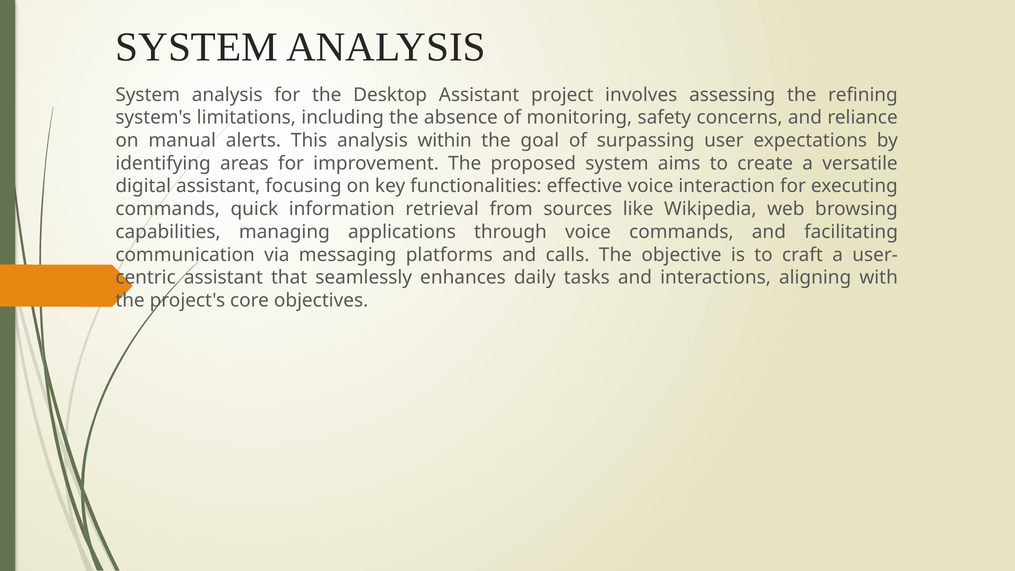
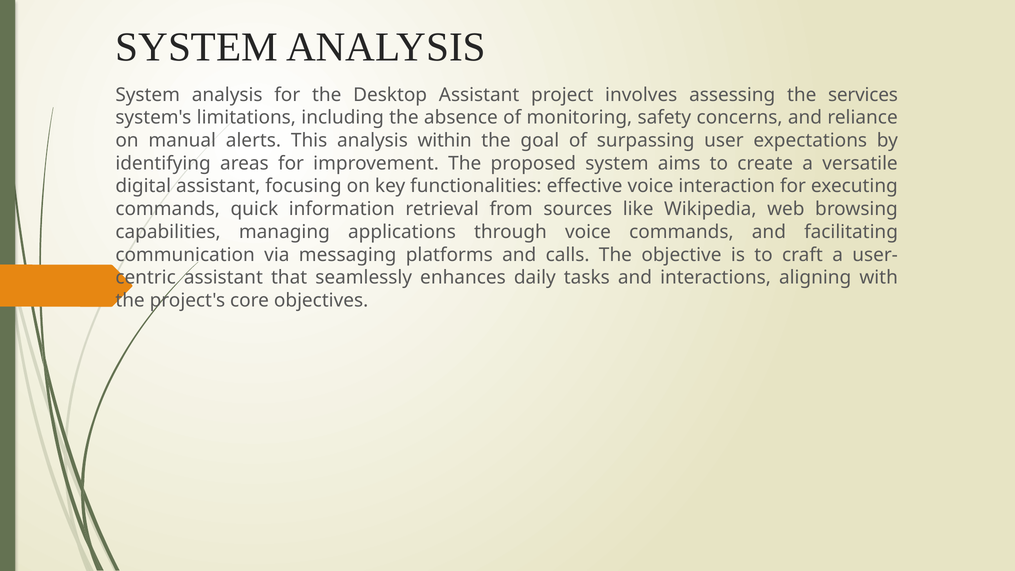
refining: refining -> services
